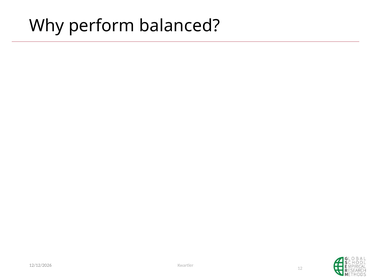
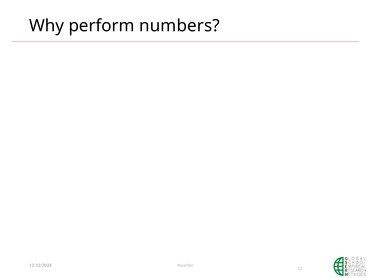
balanced: balanced -> numbers
